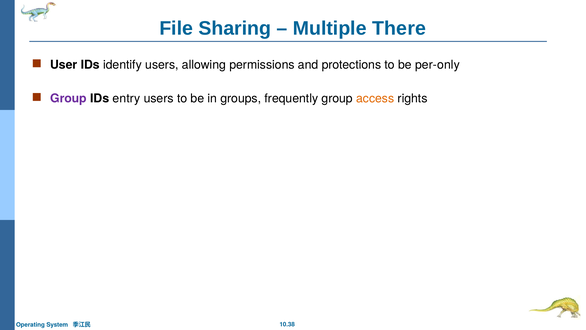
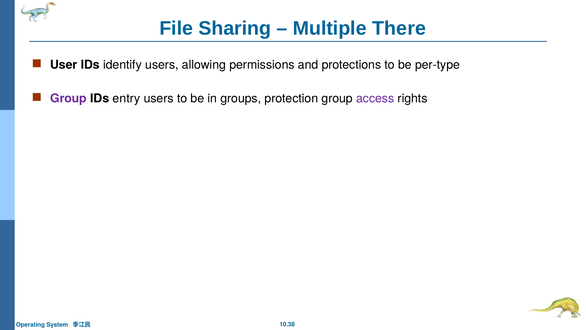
per-only: per-only -> per-type
frequently: frequently -> protection
access colour: orange -> purple
